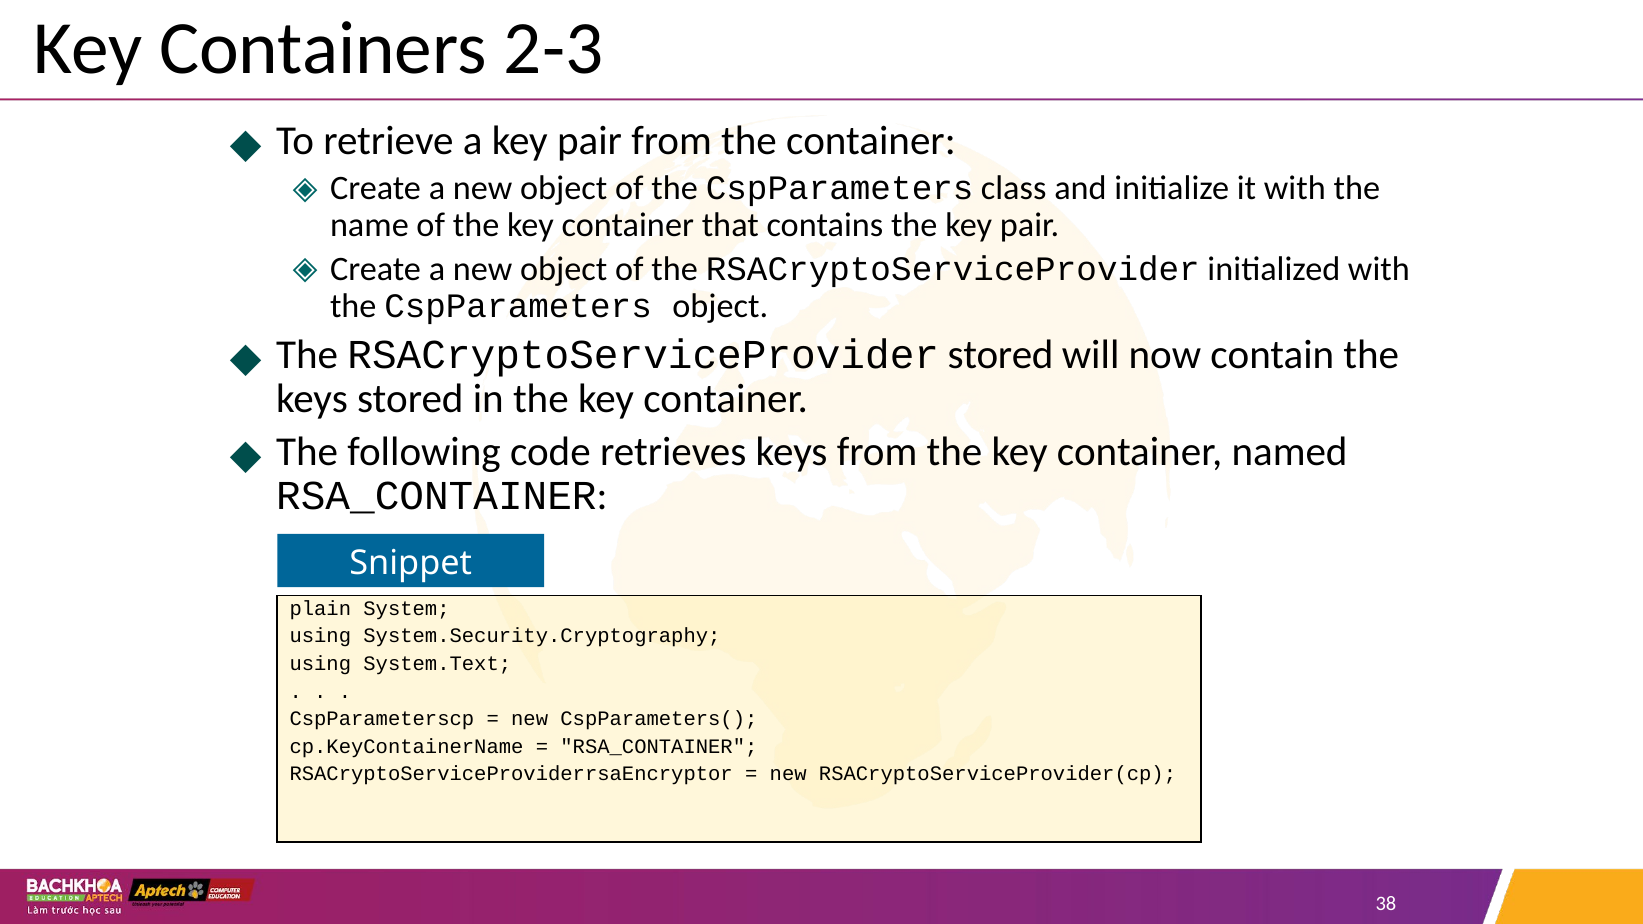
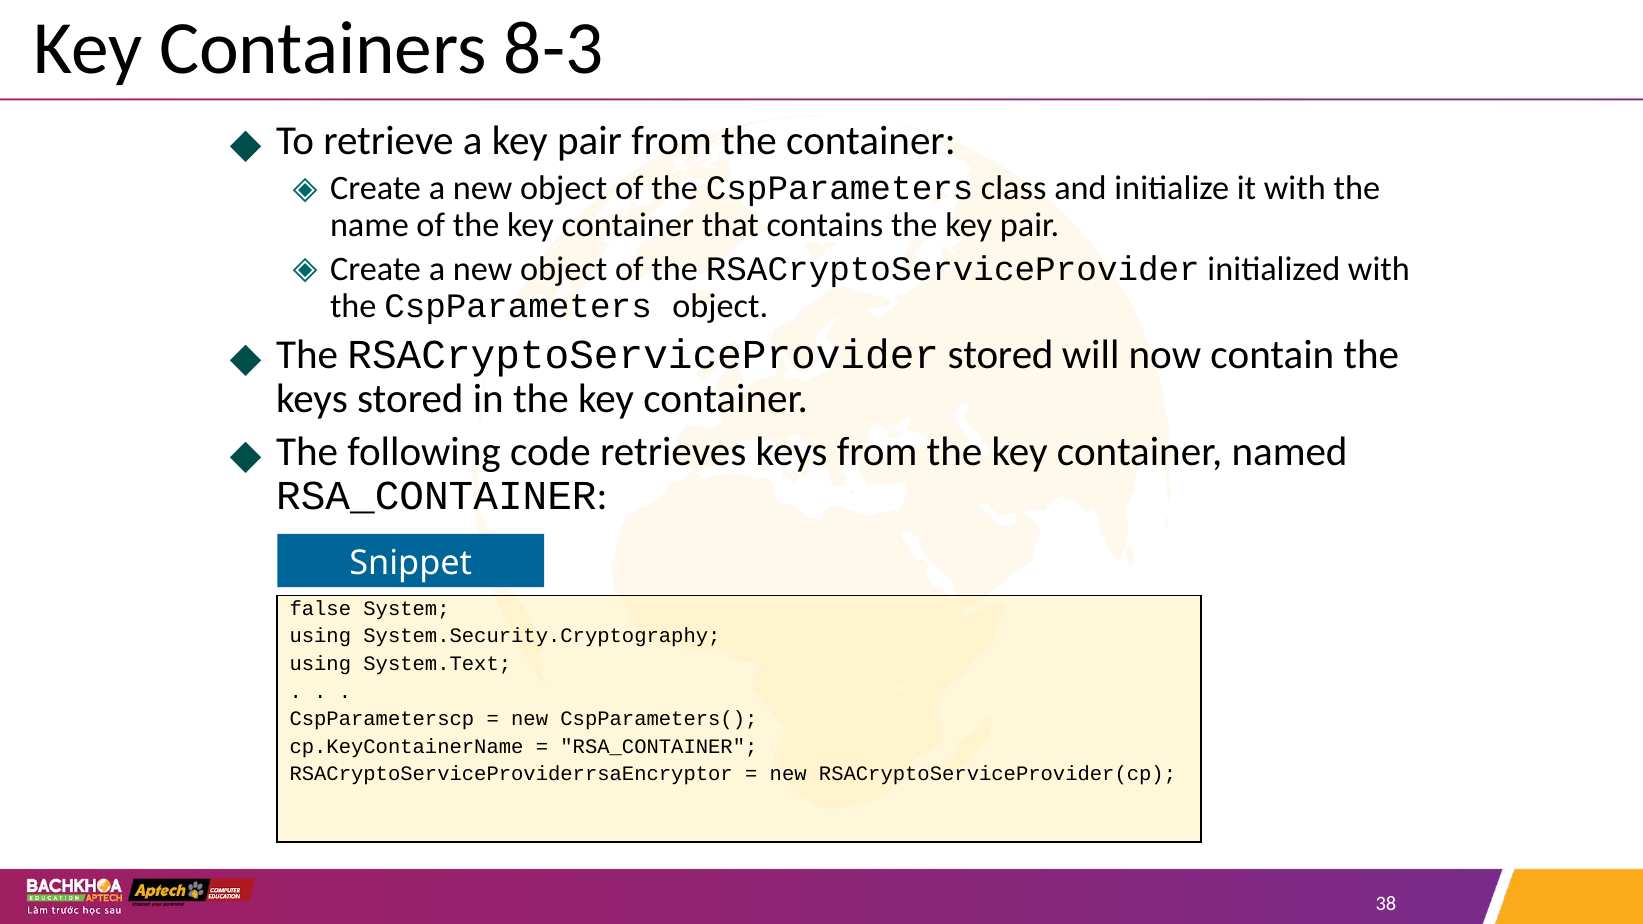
2-3: 2-3 -> 8-3
plain: plain -> false
